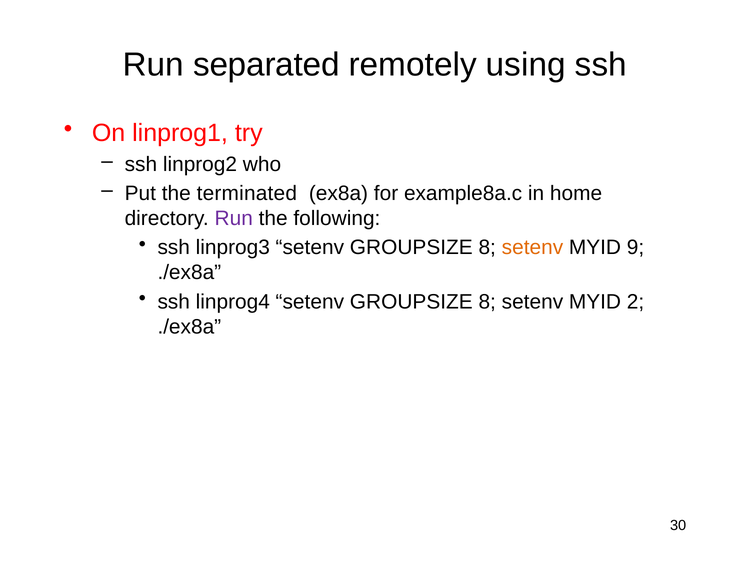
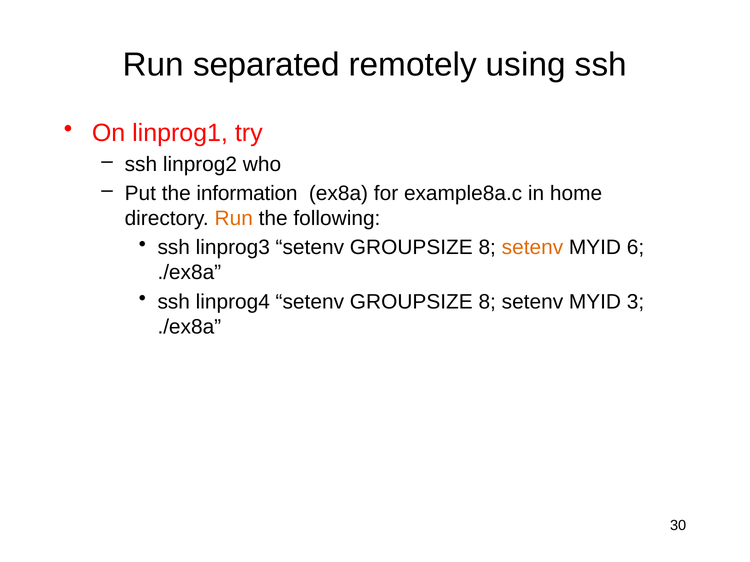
terminated: terminated -> information
Run at (234, 219) colour: purple -> orange
9: 9 -> 6
2: 2 -> 3
